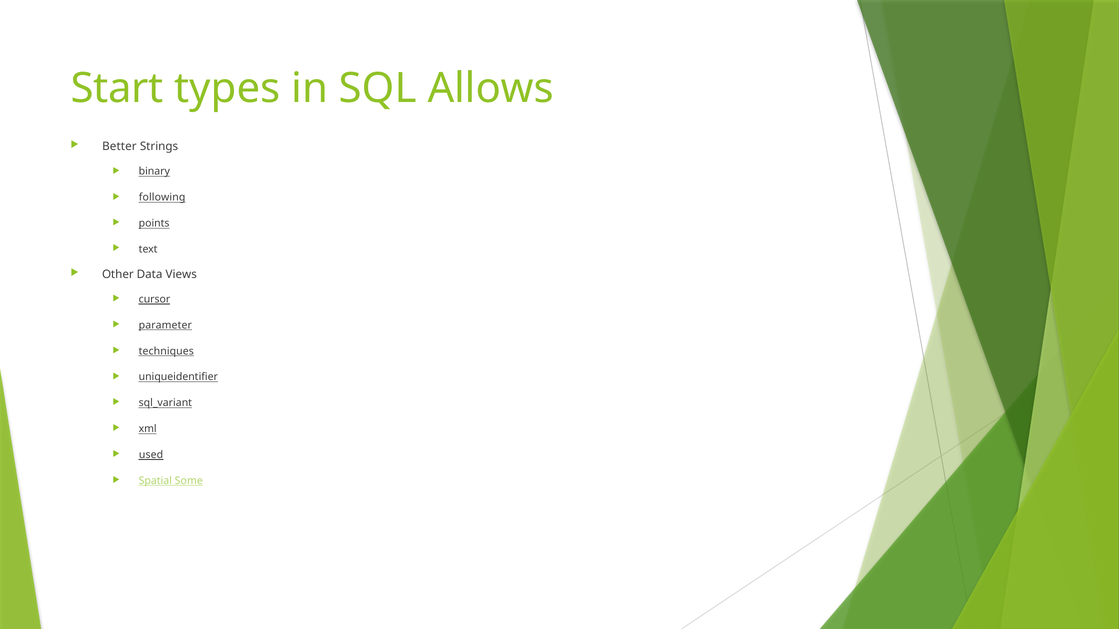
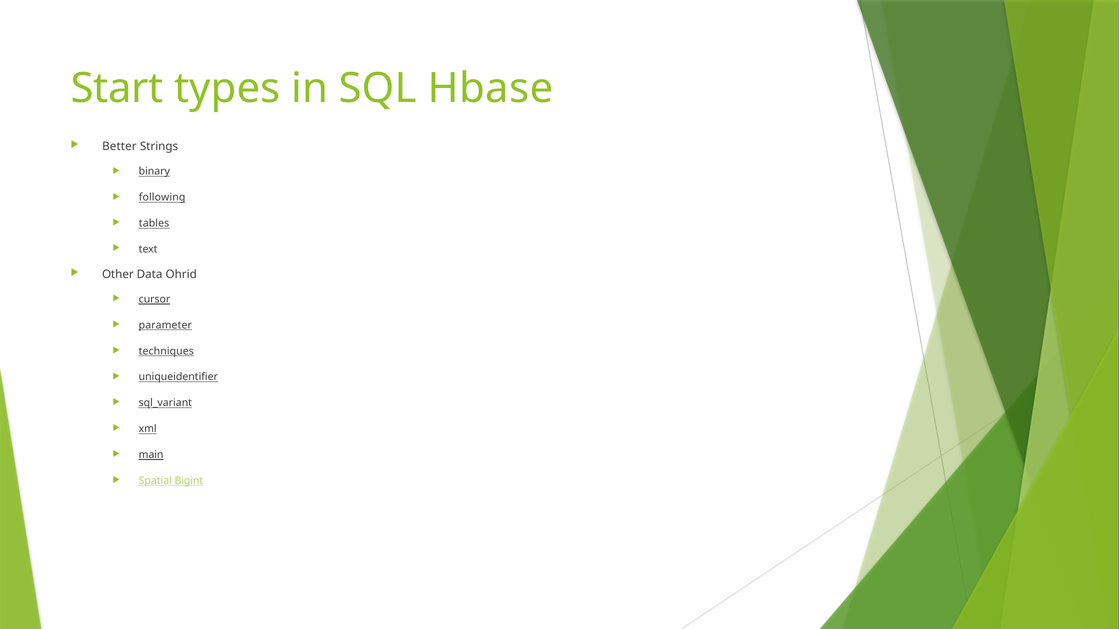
Allows: Allows -> Hbase
points: points -> tables
Views: Views -> Ohrid
used: used -> main
Some: Some -> Bigint
